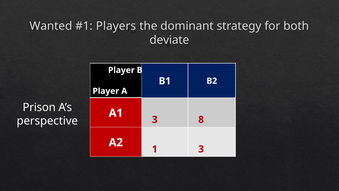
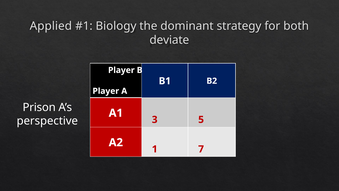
Wanted: Wanted -> Applied
Players: Players -> Biology
8: 8 -> 5
1 3: 3 -> 7
